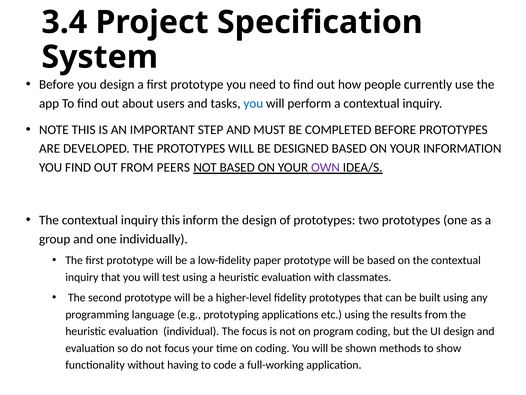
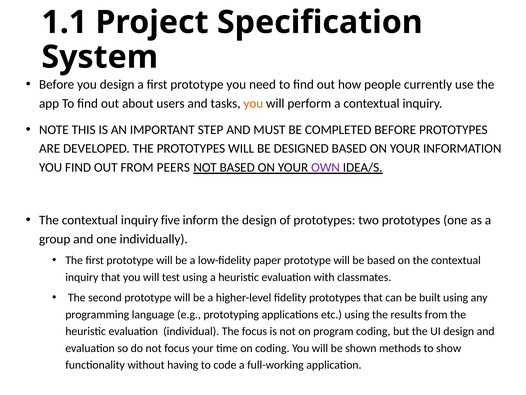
3.4: 3.4 -> 1.1
you at (253, 103) colour: blue -> orange
inquiry this: this -> five
